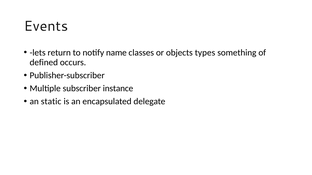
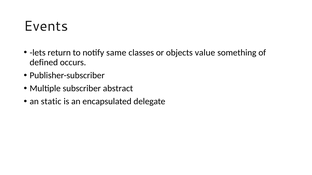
name: name -> same
types: types -> value
instance: instance -> abstract
